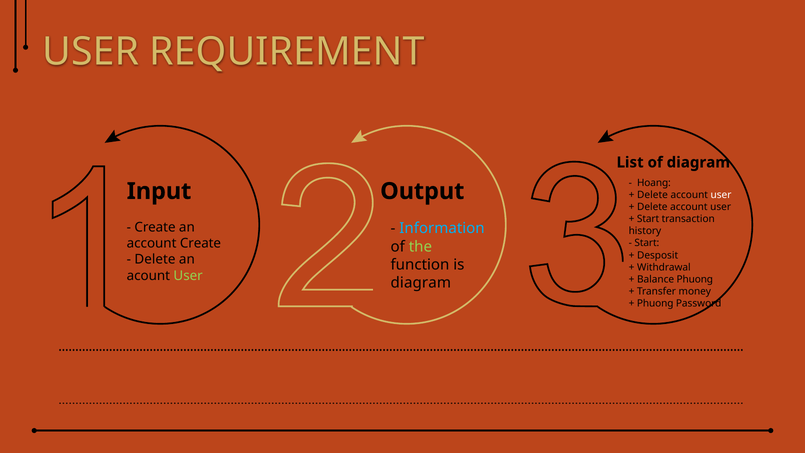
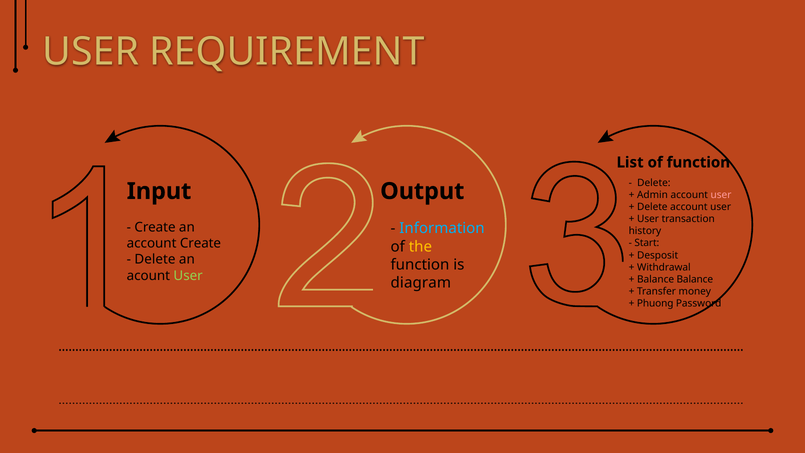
of diagram: diagram -> function
Hoang at (654, 183): Hoang -> Delete
Delete at (652, 195): Delete -> Admin
user at (721, 195) colour: white -> pink
Start at (648, 219): Start -> User
the colour: light green -> yellow
Balance Phuong: Phuong -> Balance
